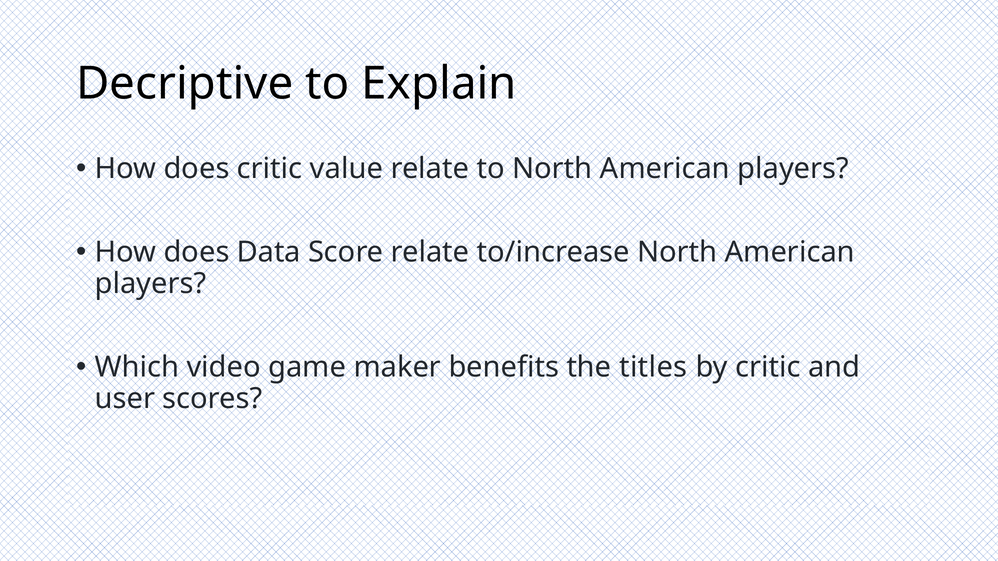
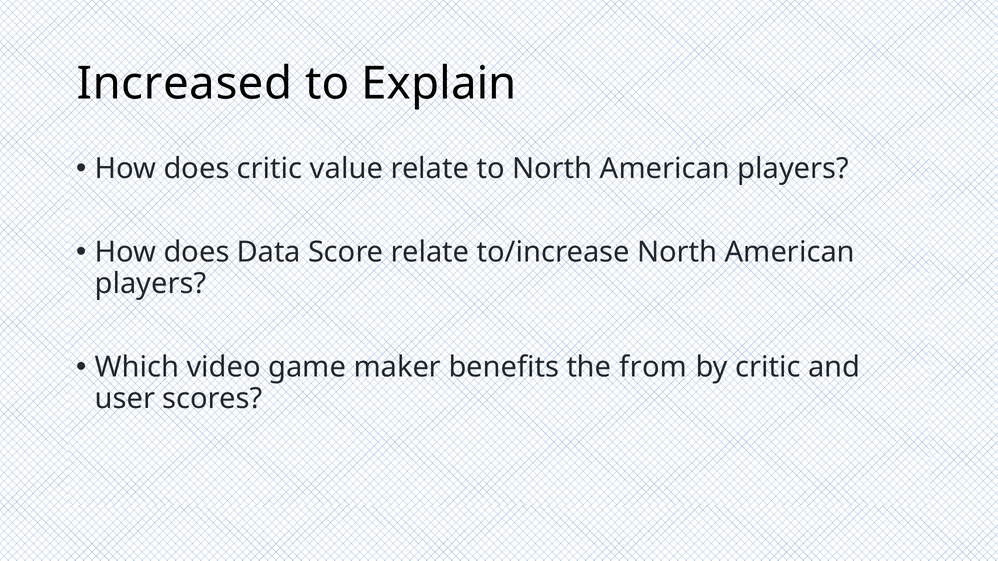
Decriptive: Decriptive -> Increased
titles: titles -> from
